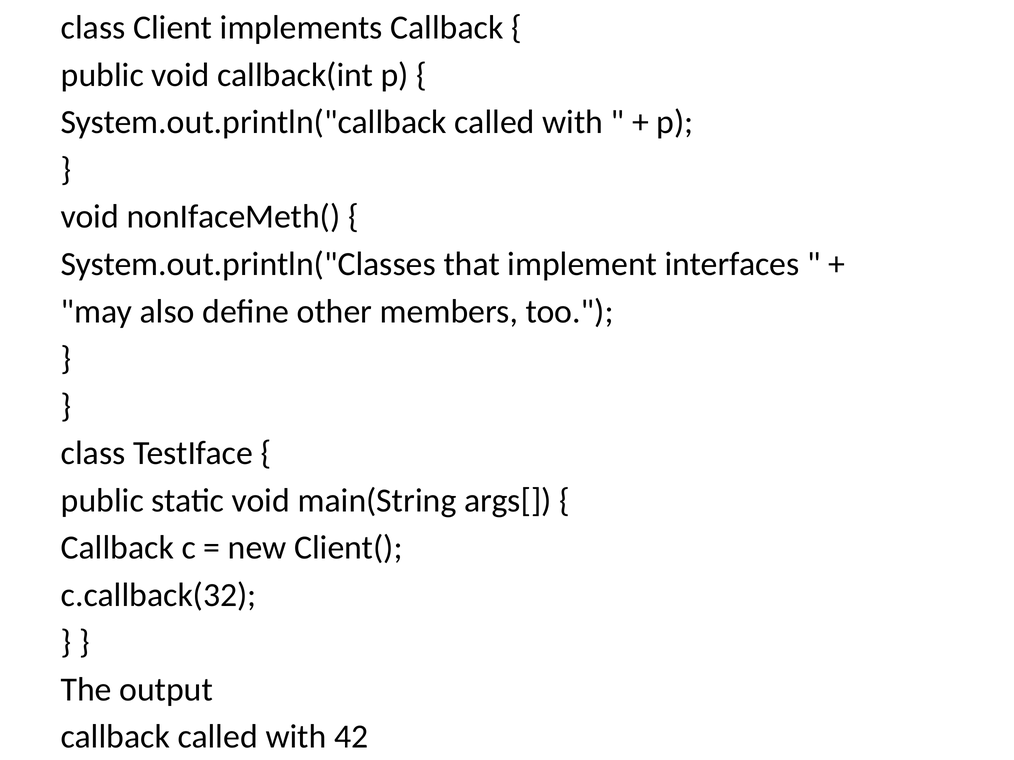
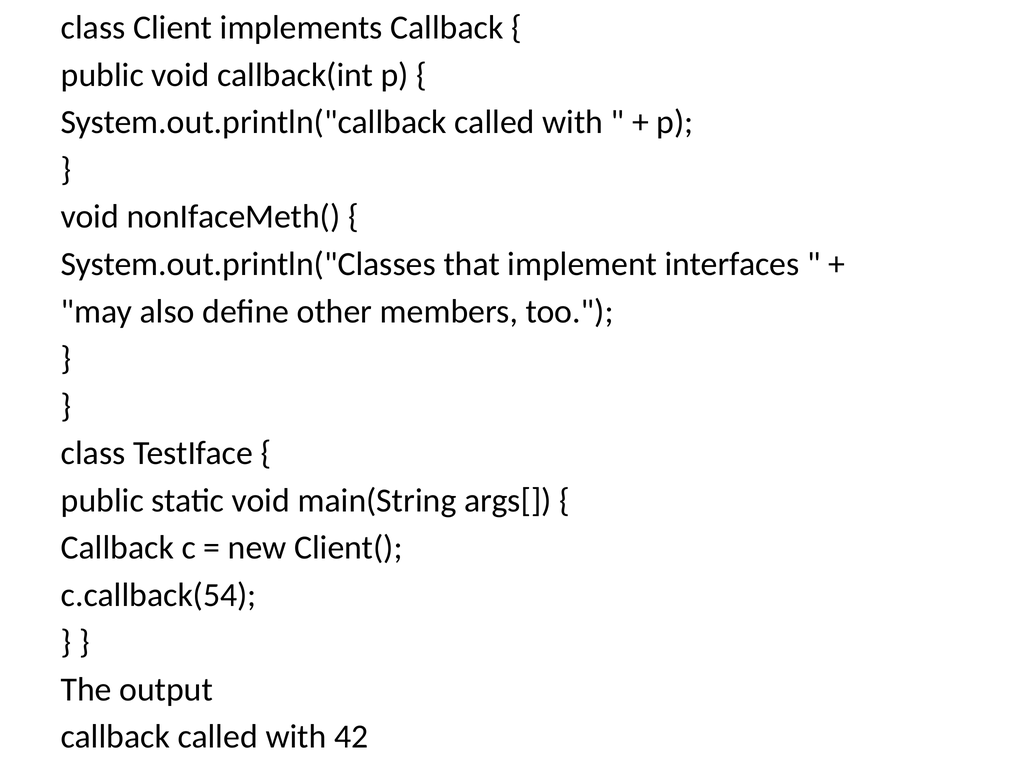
c.callback(32: c.callback(32 -> c.callback(54
